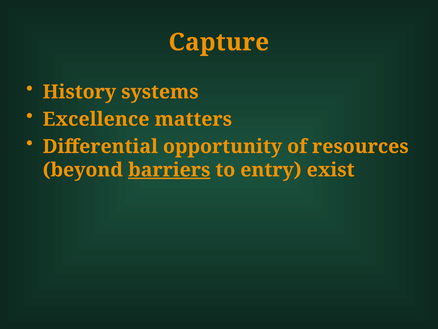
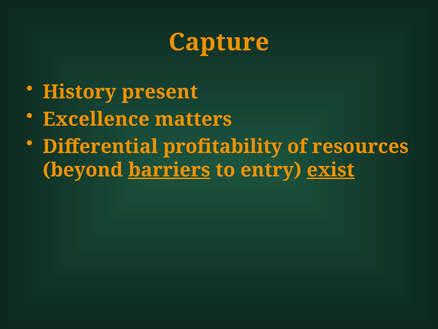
systems: systems -> present
opportunity: opportunity -> profitability
exist underline: none -> present
